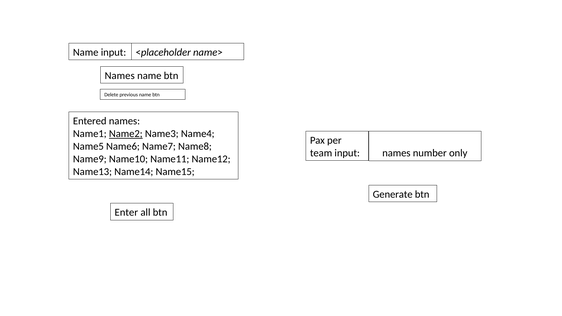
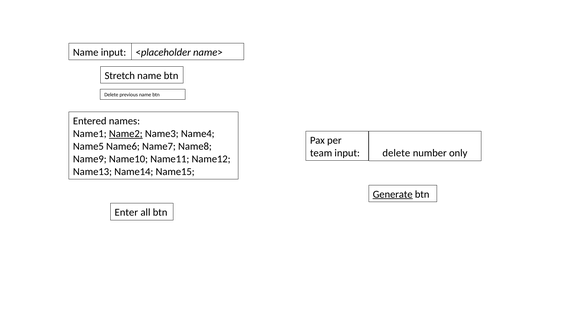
Names at (120, 76): Names -> Stretch
team input names: names -> delete
Generate underline: none -> present
